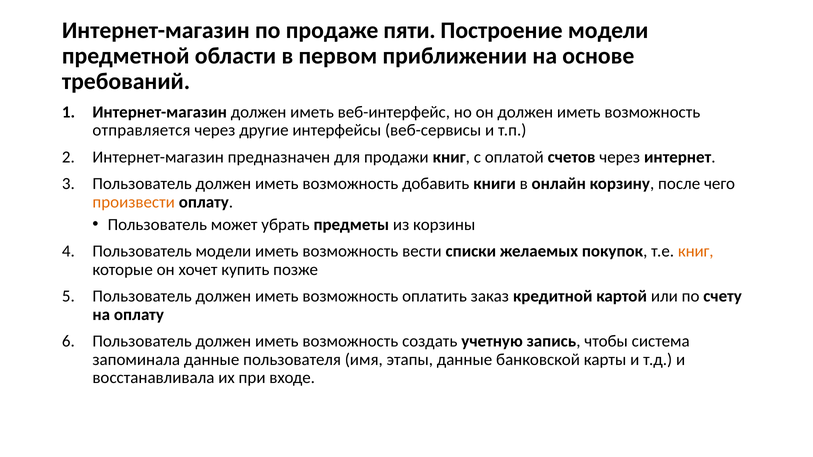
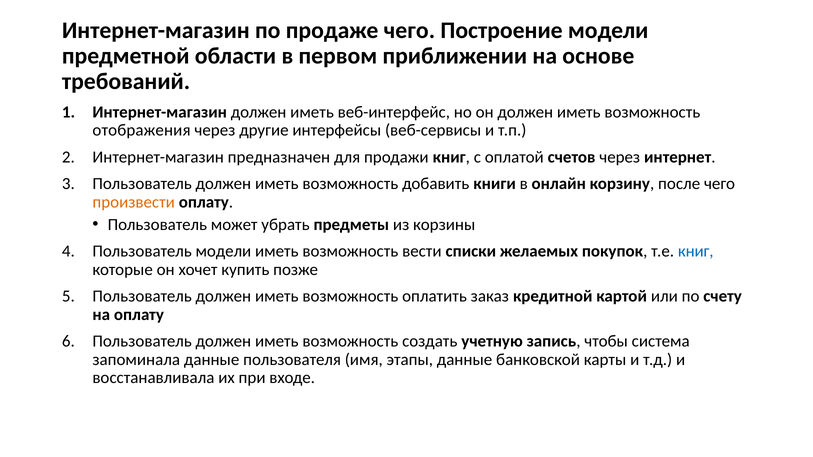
продаже пяти: пяти -> чего
отправляется: отправляется -> отображения
книг at (696, 251) colour: orange -> blue
